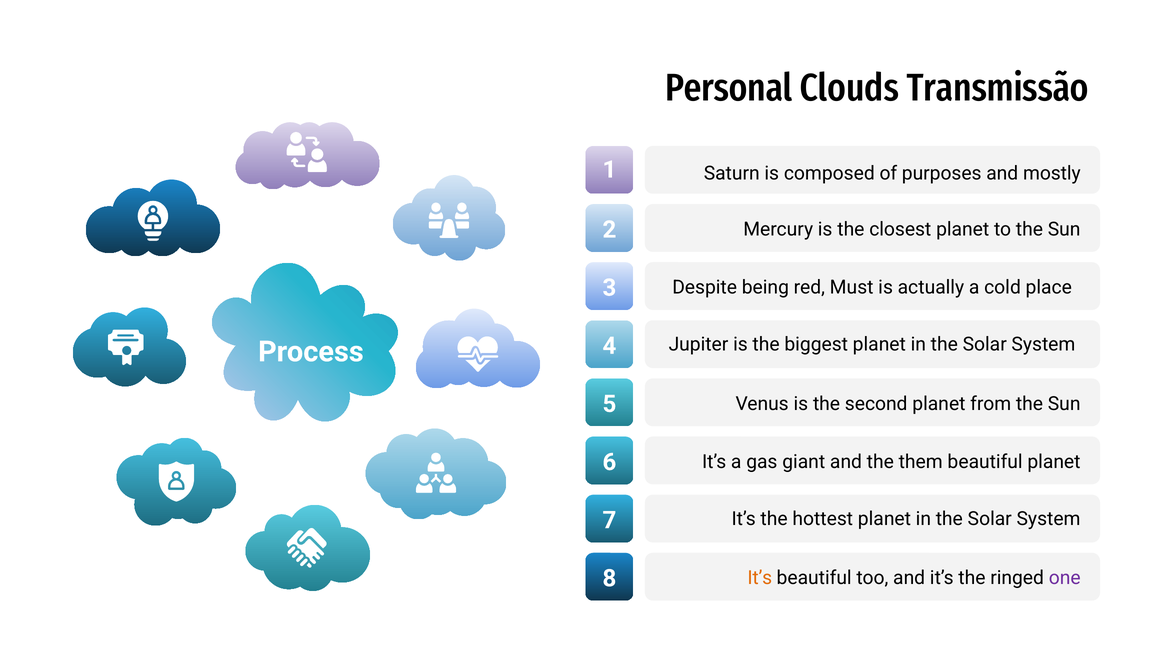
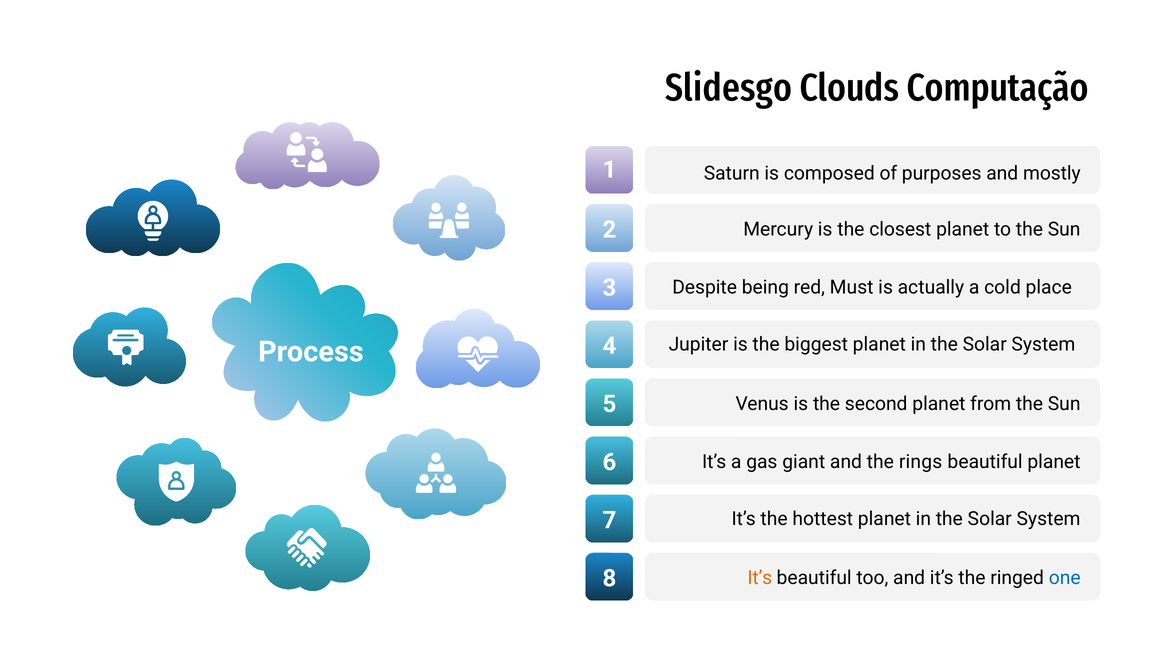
Personal: Personal -> Slidesgo
Transmissão: Transmissão -> Computação
them: them -> rings
one colour: purple -> blue
